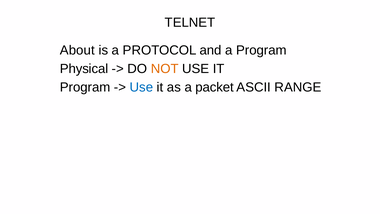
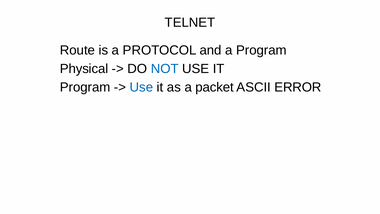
About: About -> Route
NOT colour: orange -> blue
RANGE: RANGE -> ERROR
